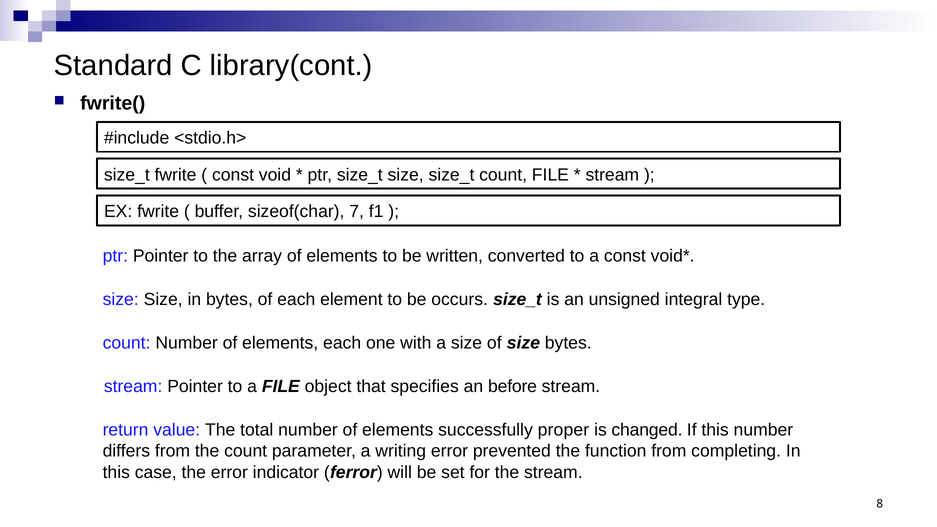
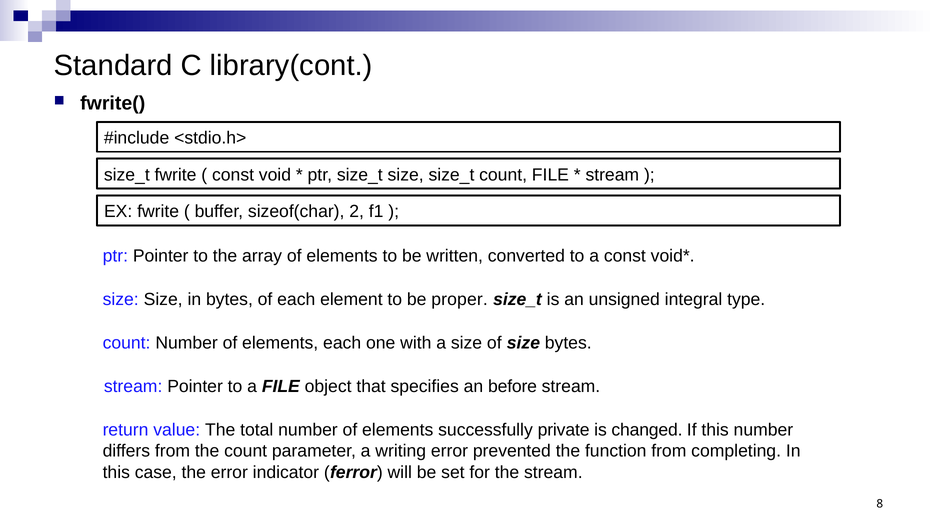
7: 7 -> 2
occurs: occurs -> proper
proper: proper -> private
